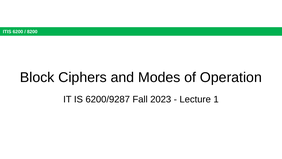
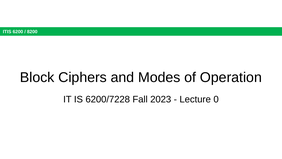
6200/9287: 6200/9287 -> 6200/7228
1: 1 -> 0
